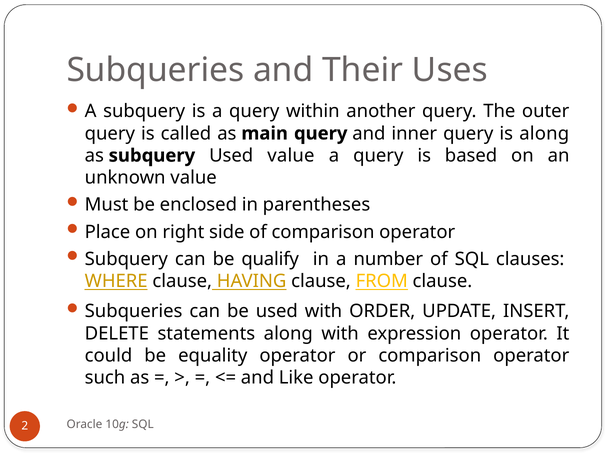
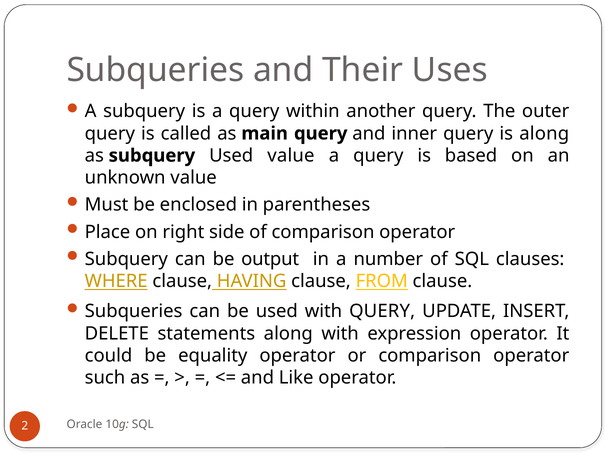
qualify: qualify -> output
with ORDER: ORDER -> QUERY
